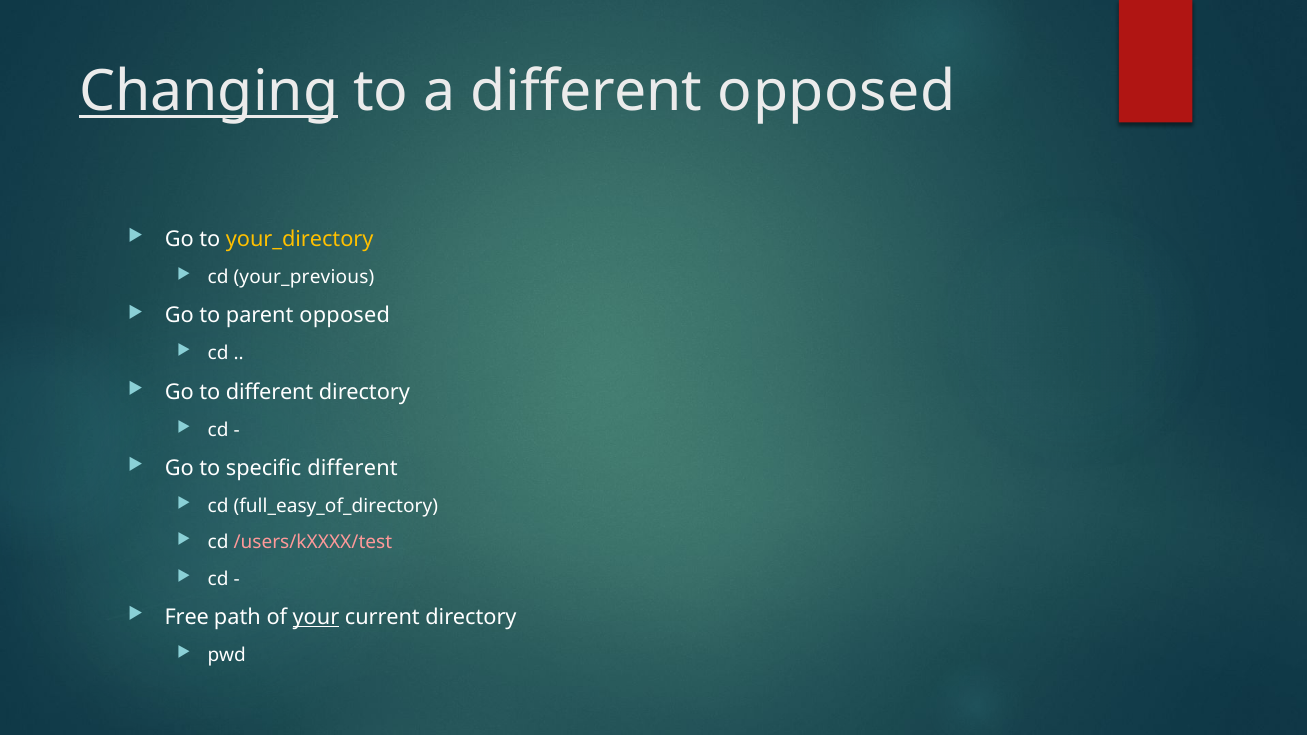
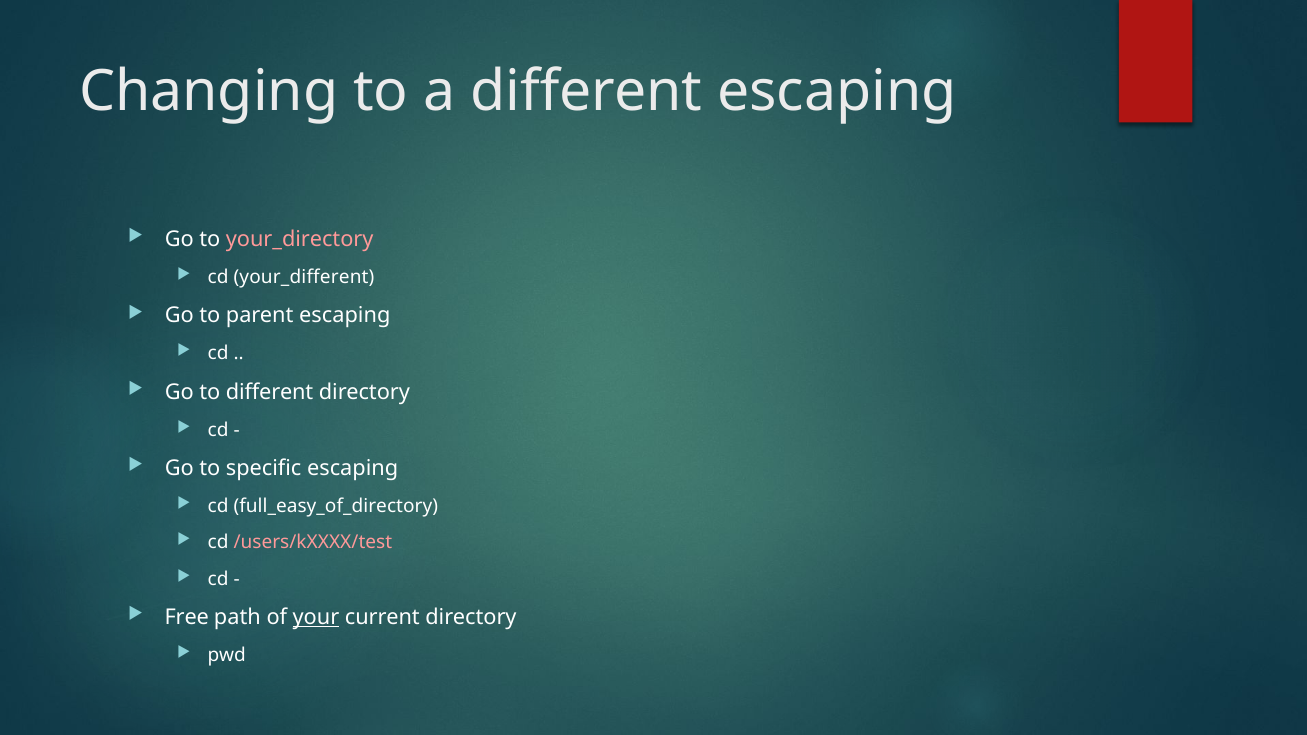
Changing underline: present -> none
different opposed: opposed -> escaping
your_directory colour: yellow -> pink
your_previous: your_previous -> your_different
parent opposed: opposed -> escaping
specific different: different -> escaping
